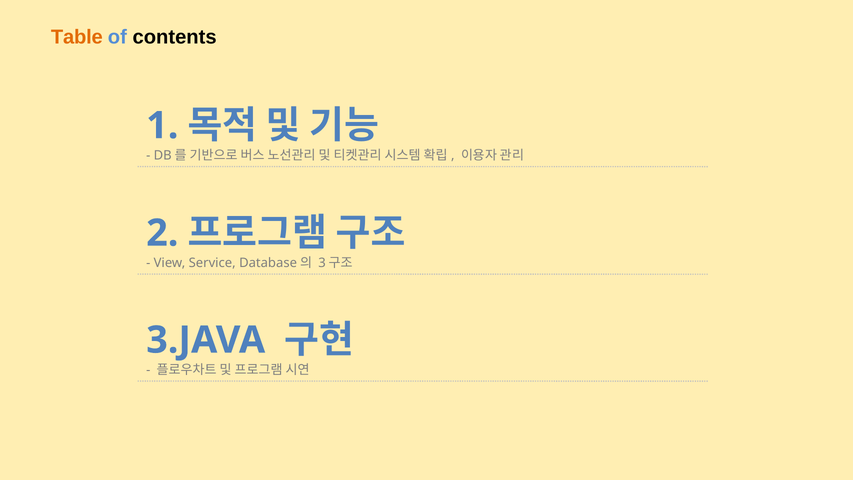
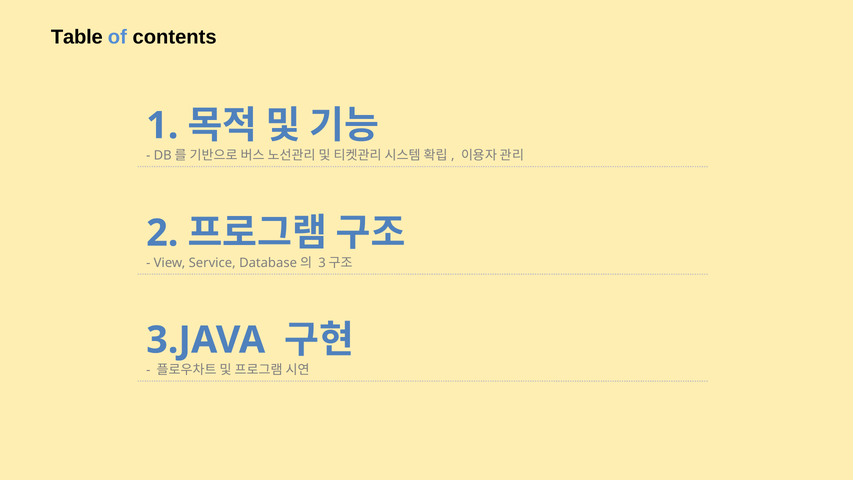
Table colour: orange -> black
